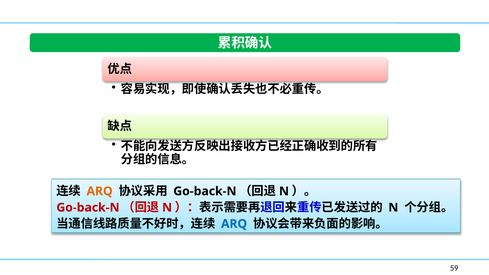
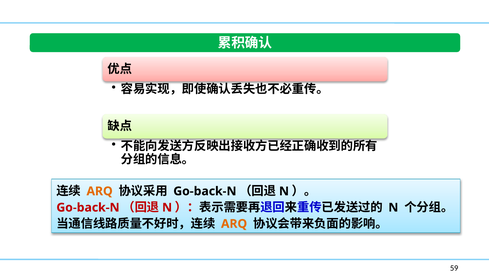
ARQ at (234, 224) colour: blue -> orange
